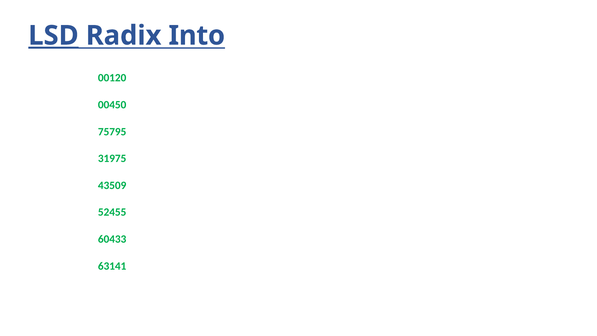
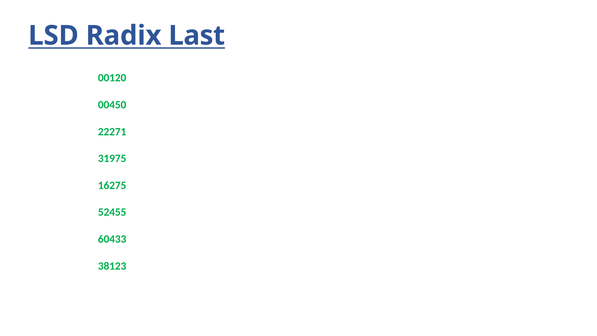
LSD underline: present -> none
Into: Into -> Last
75795: 75795 -> 22271
43509: 43509 -> 16275
63141: 63141 -> 38123
